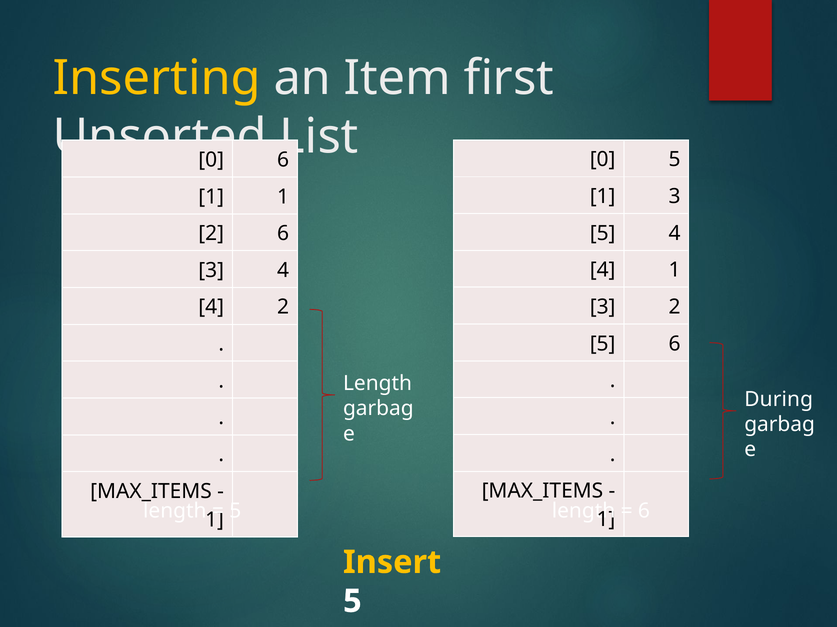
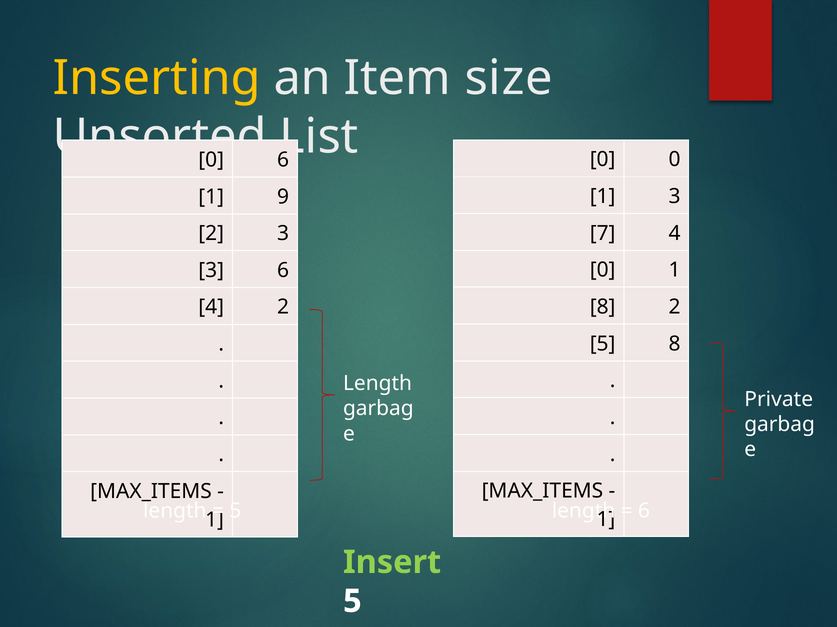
first: first -> size
0 5: 5 -> 0
1 1: 1 -> 9
5 at (603, 233): 5 -> 7
2 6: 6 -> 3
4 at (603, 270): 4 -> 0
3 4: 4 -> 6
3 at (603, 307): 3 -> 8
5 6: 6 -> 8
During: During -> Private
Insert colour: yellow -> light green
